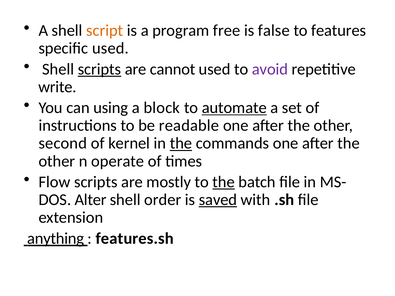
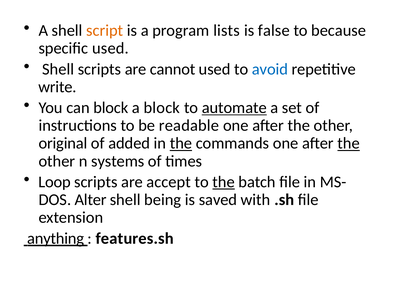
free: free -> lists
features: features -> because
scripts at (99, 69) underline: present -> none
avoid colour: purple -> blue
can using: using -> block
second: second -> original
kernel: kernel -> added
the at (349, 143) underline: none -> present
operate: operate -> systems
Flow: Flow -> Loop
mostly: mostly -> accept
order: order -> being
saved underline: present -> none
